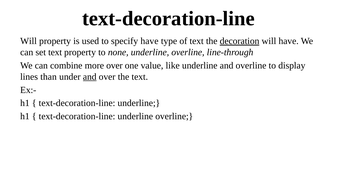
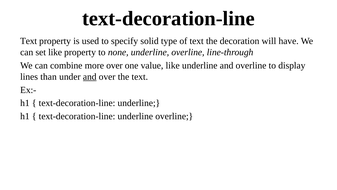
Will at (29, 41): Will -> Text
specify have: have -> solid
decoration underline: present -> none
set text: text -> like
